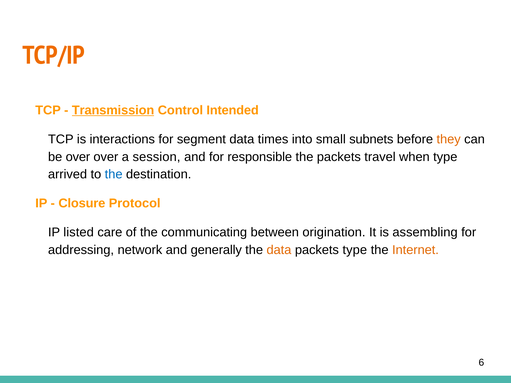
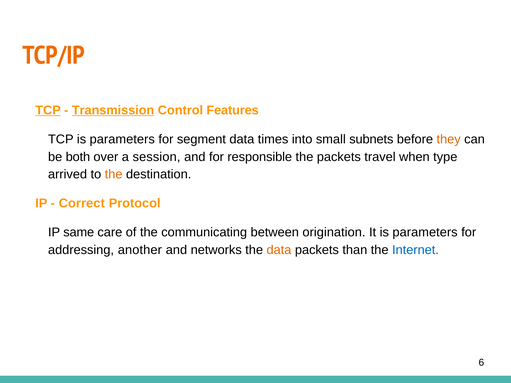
TCP at (48, 110) underline: none -> present
Intended: Intended -> Features
TCP is interactions: interactions -> parameters
be over: over -> both
the at (114, 175) colour: blue -> orange
Closure: Closure -> Correct
listed: listed -> same
It is assembling: assembling -> parameters
network: network -> another
generally: generally -> networks
packets type: type -> than
Internet colour: orange -> blue
